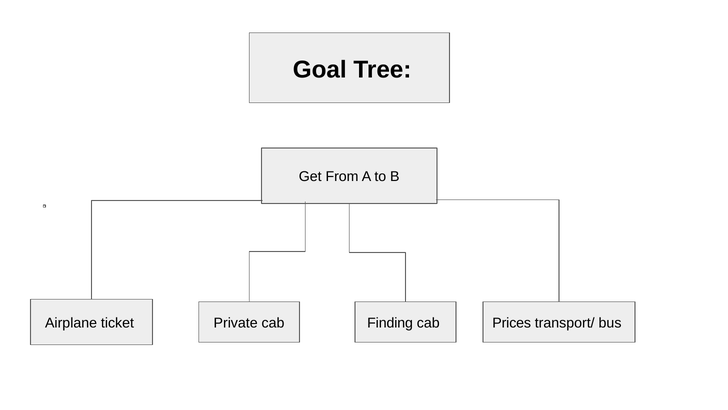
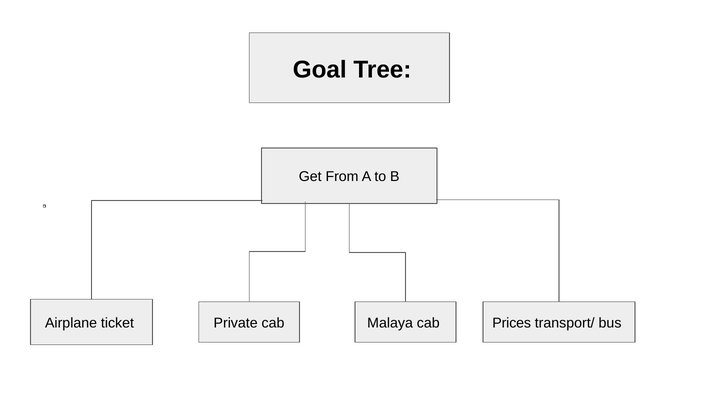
Finding: Finding -> Malaya
